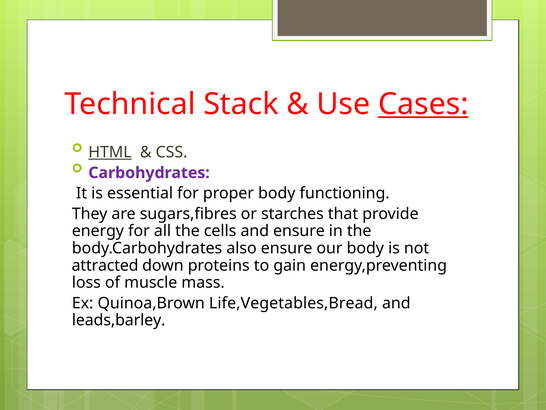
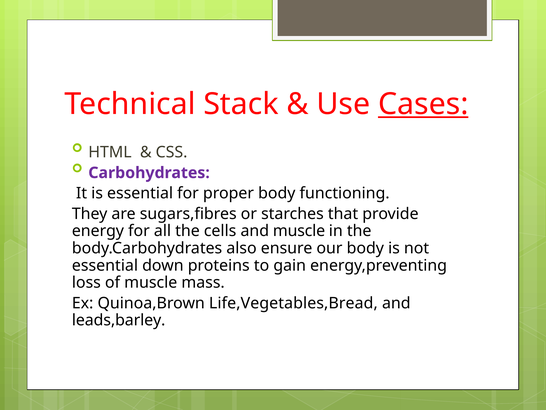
HTML underline: present -> none
and ensure: ensure -> muscle
attracted at (105, 265): attracted -> essential
